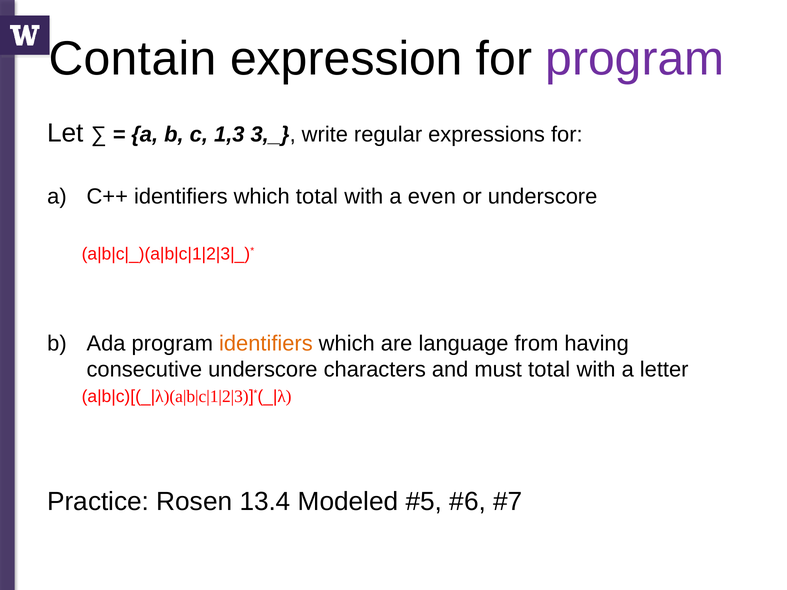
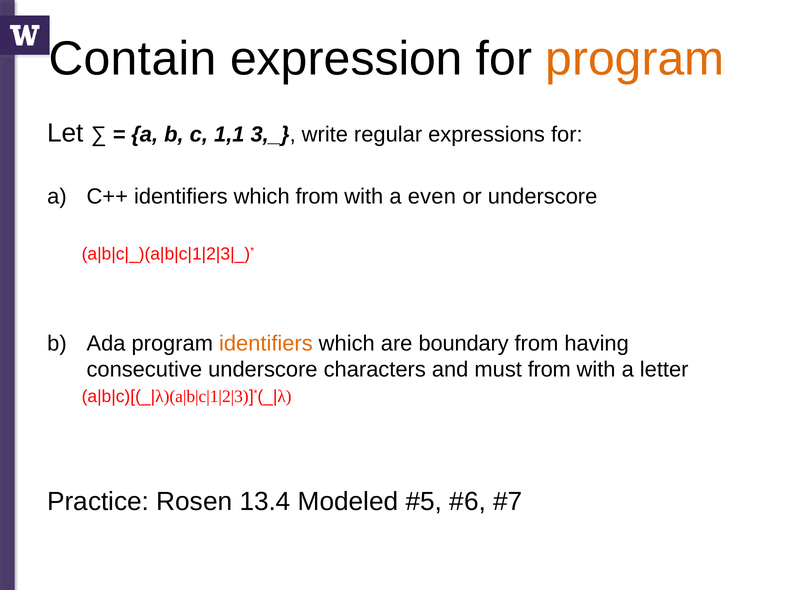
program at (635, 59) colour: purple -> orange
1,3: 1,3 -> 1,1
which total: total -> from
language: language -> boundary
must total: total -> from
